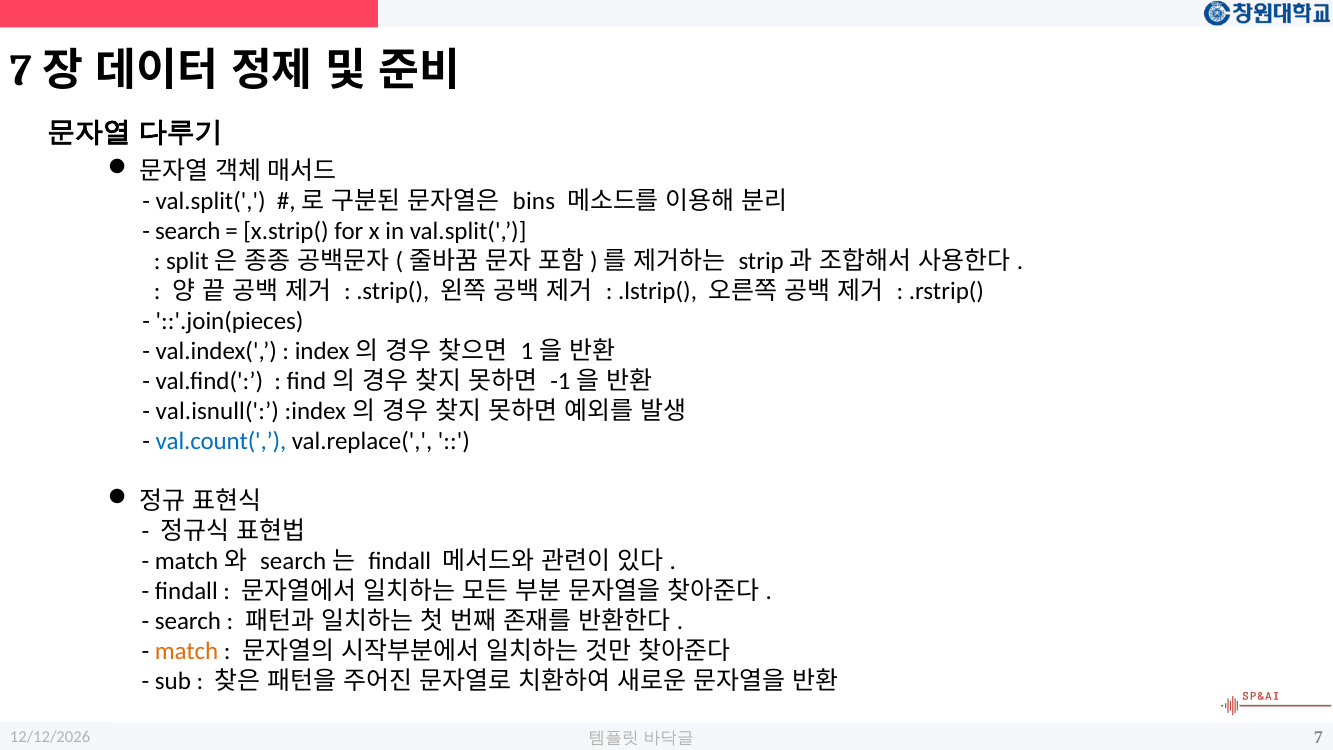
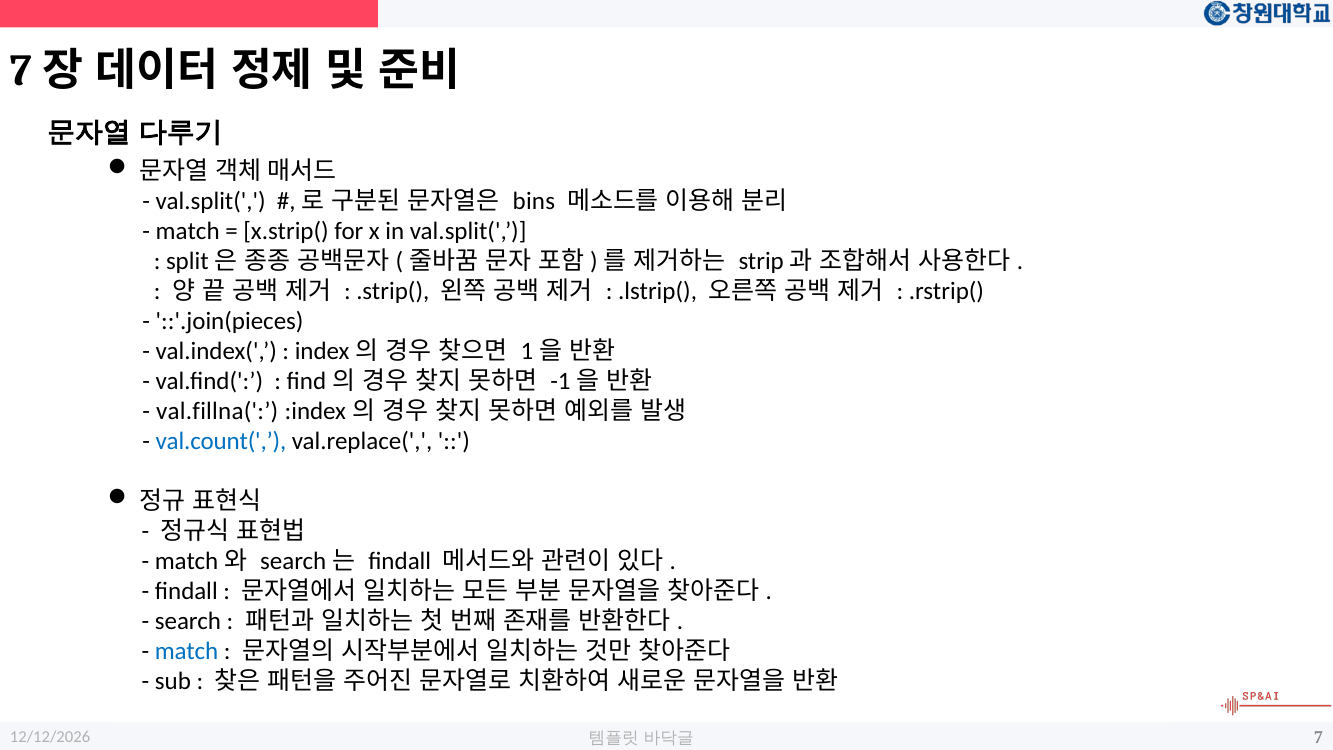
search at (188, 232): search -> match
val.isnull(: val.isnull( -> val.fillna(
match at (187, 651) colour: orange -> blue
